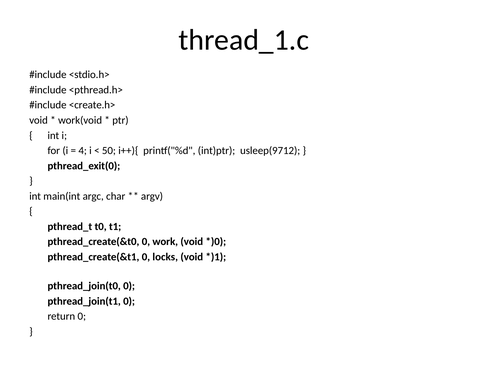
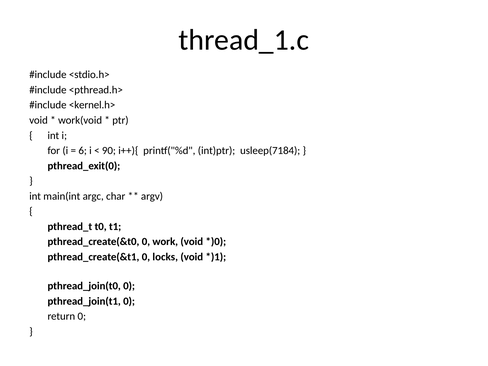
<create.h>: <create.h> -> <kernel.h>
4: 4 -> 6
50: 50 -> 90
usleep(9712: usleep(9712 -> usleep(7184
